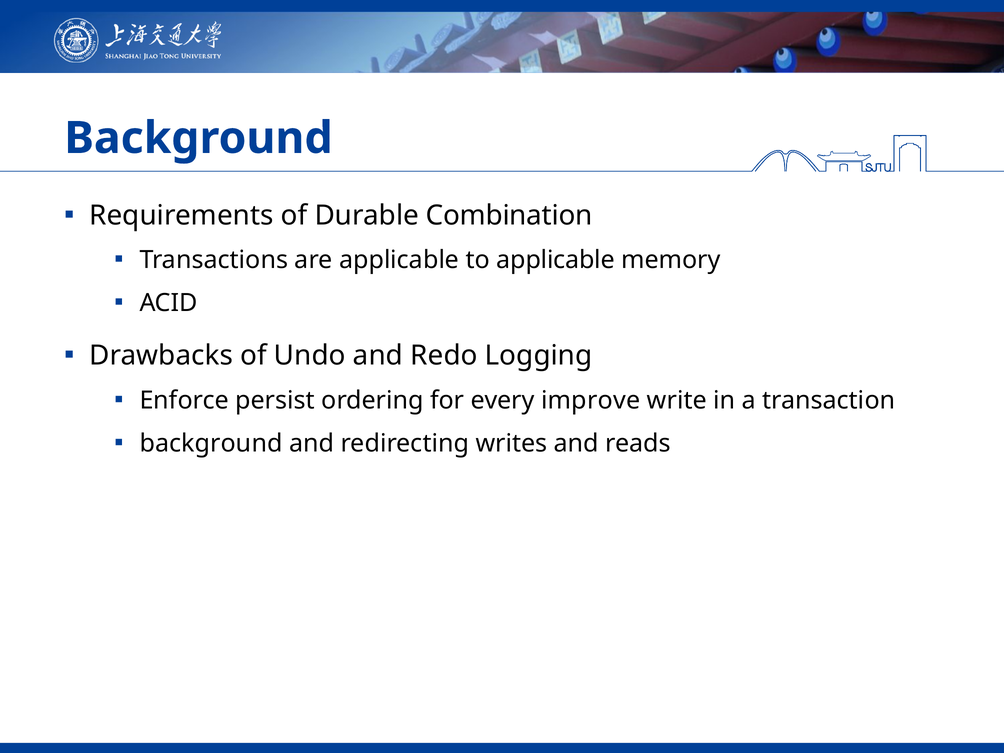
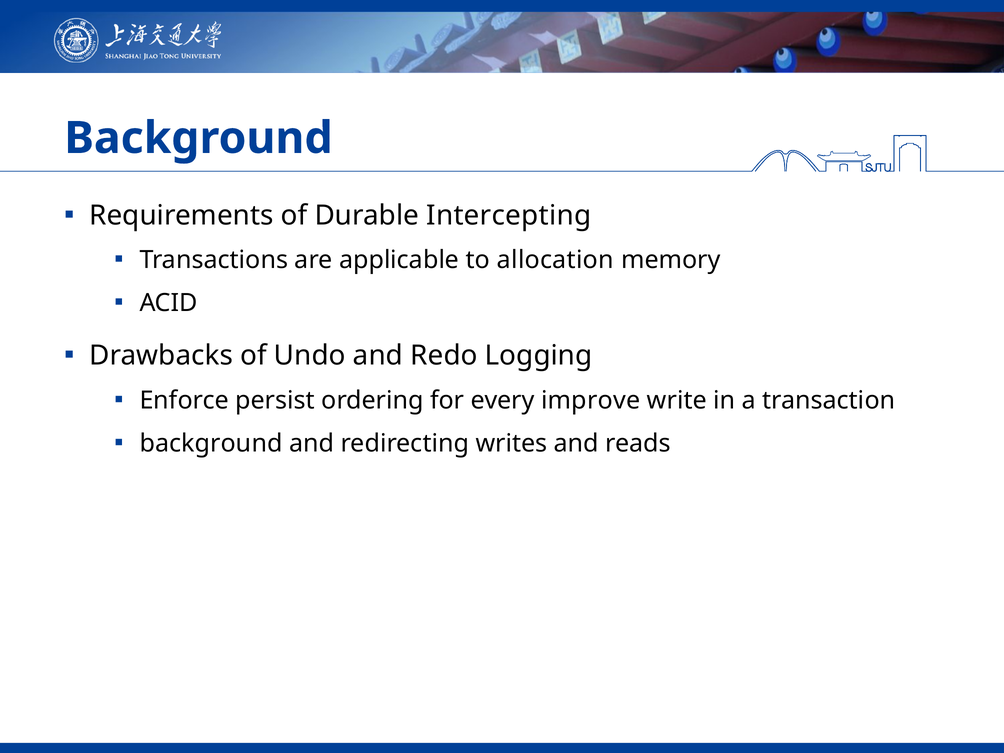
Combination: Combination -> Intercepting
to applicable: applicable -> allocation
